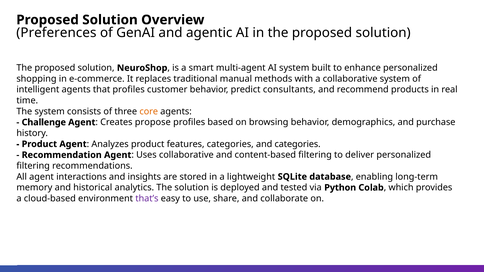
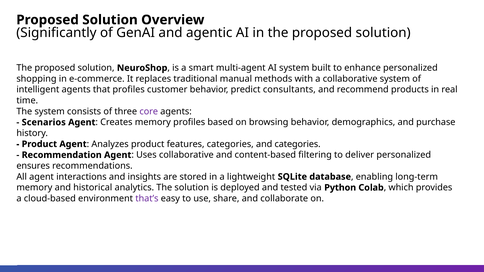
Preferences: Preferences -> Significantly
core colour: orange -> purple
Challenge: Challenge -> Scenarios
Creates propose: propose -> memory
filtering at (33, 166): filtering -> ensures
